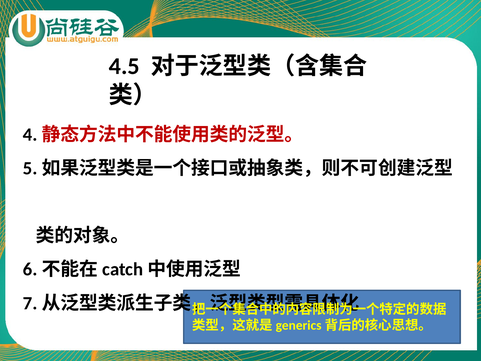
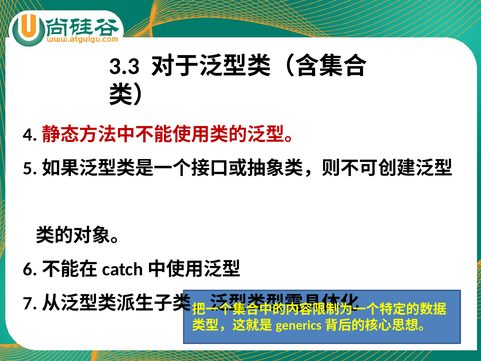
4.5: 4.5 -> 3.3
